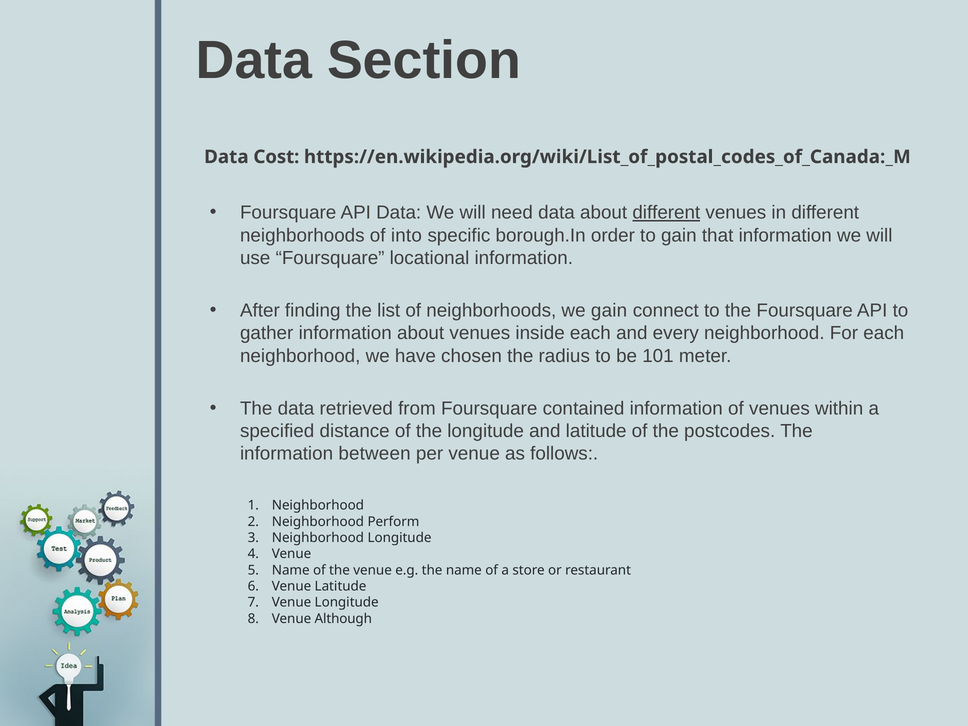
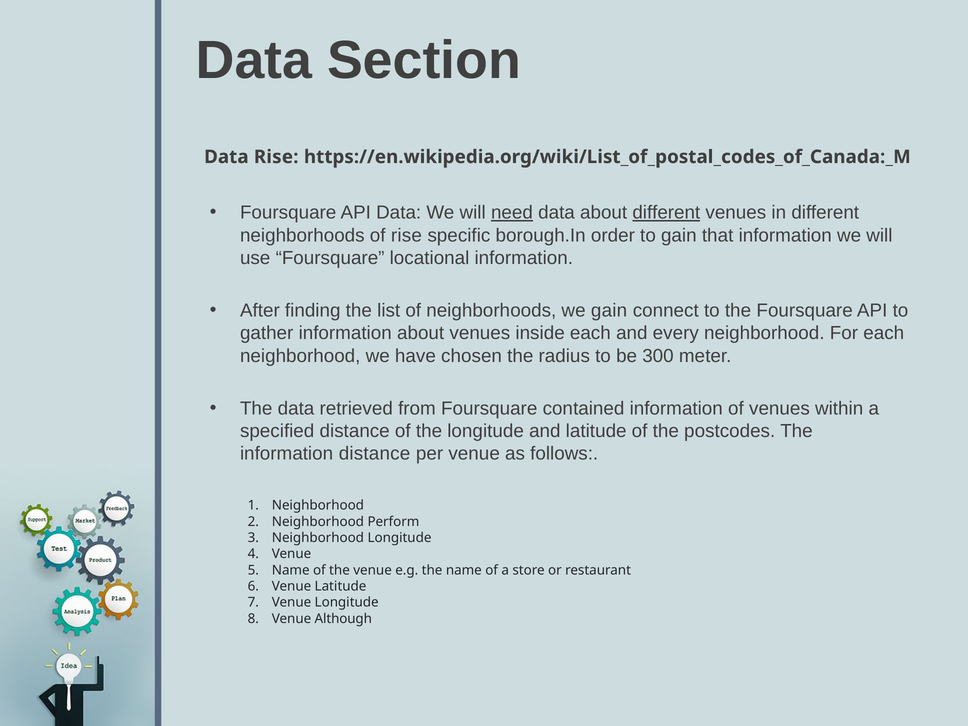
Data Cost: Cost -> Rise
need underline: none -> present
of into: into -> rise
101: 101 -> 300
information between: between -> distance
